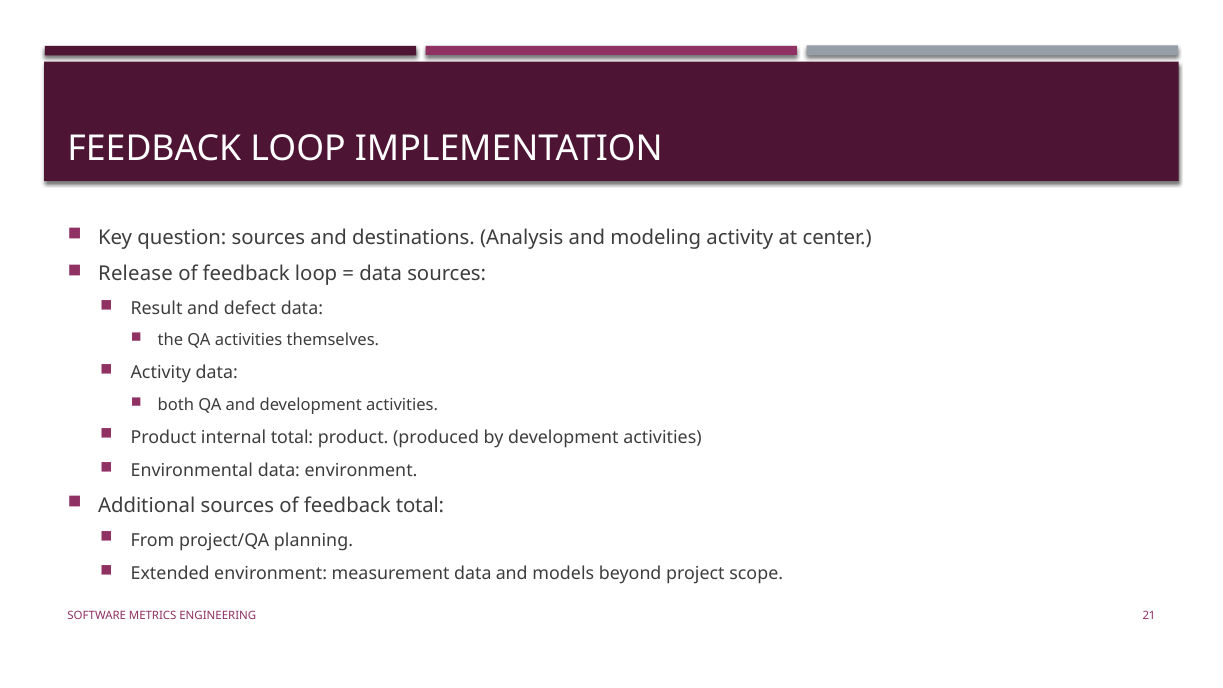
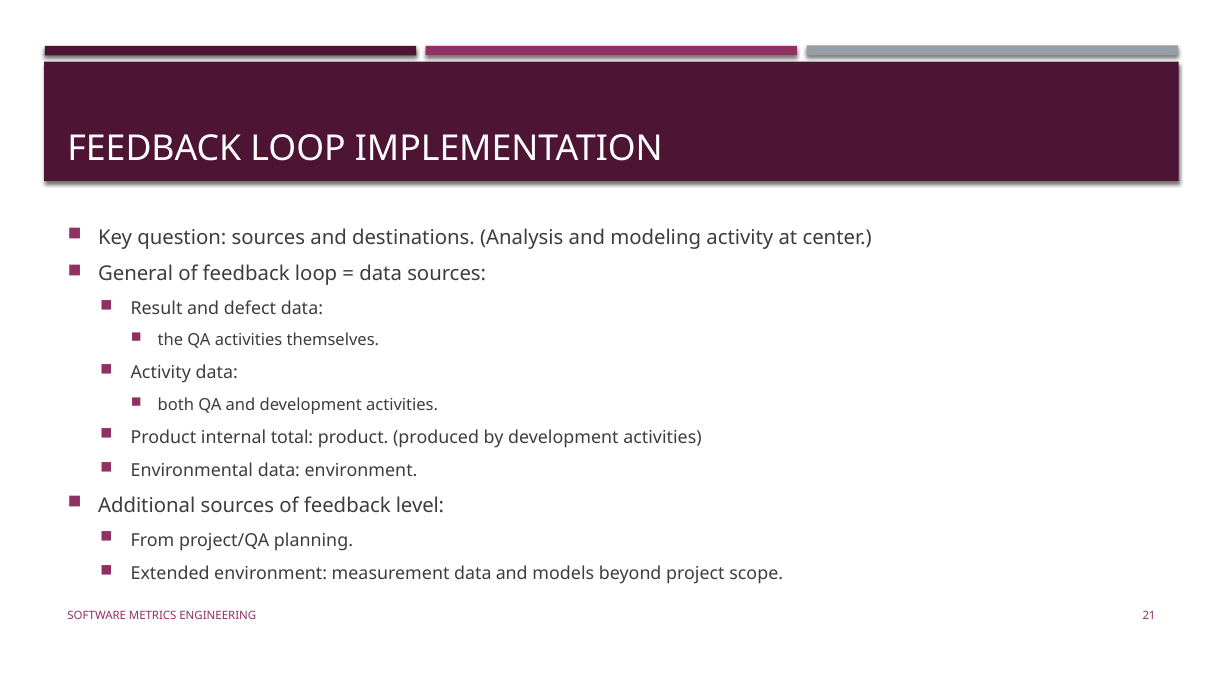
Release: Release -> General
feedback total: total -> level
